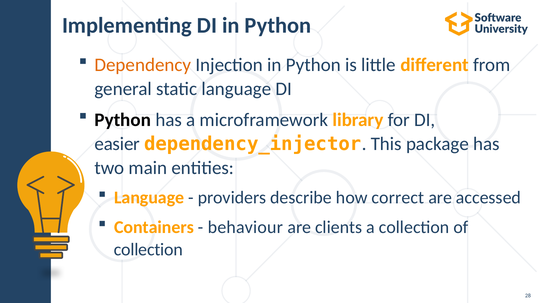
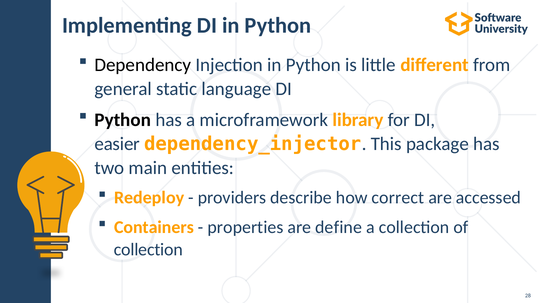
Dependency colour: orange -> black
Language at (149, 197): Language -> Redeploy
behaviour: behaviour -> properties
clients: clients -> define
